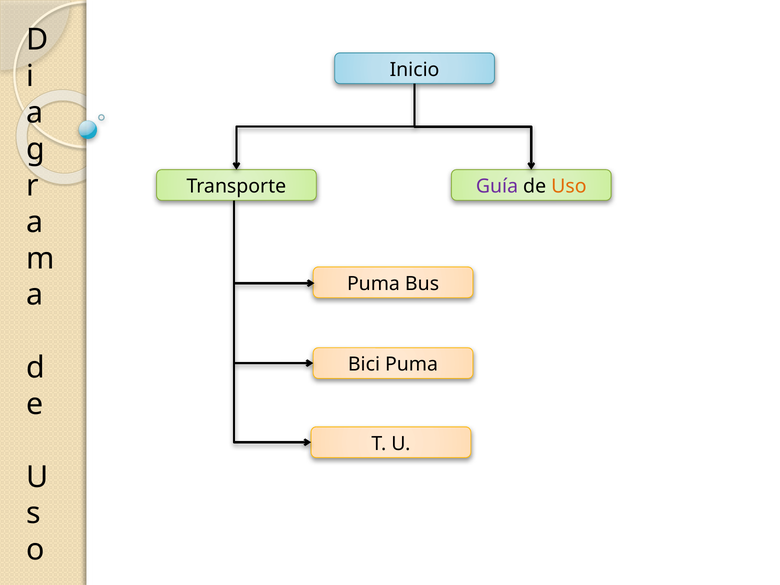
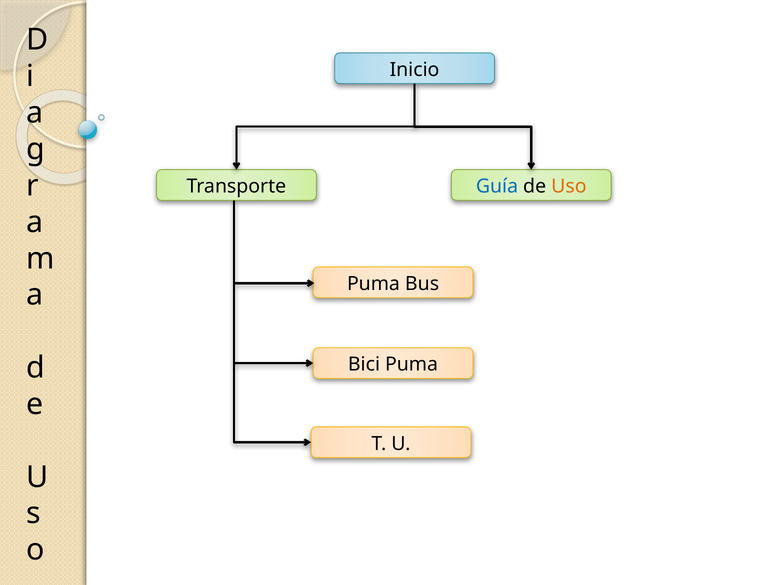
Guía colour: purple -> blue
